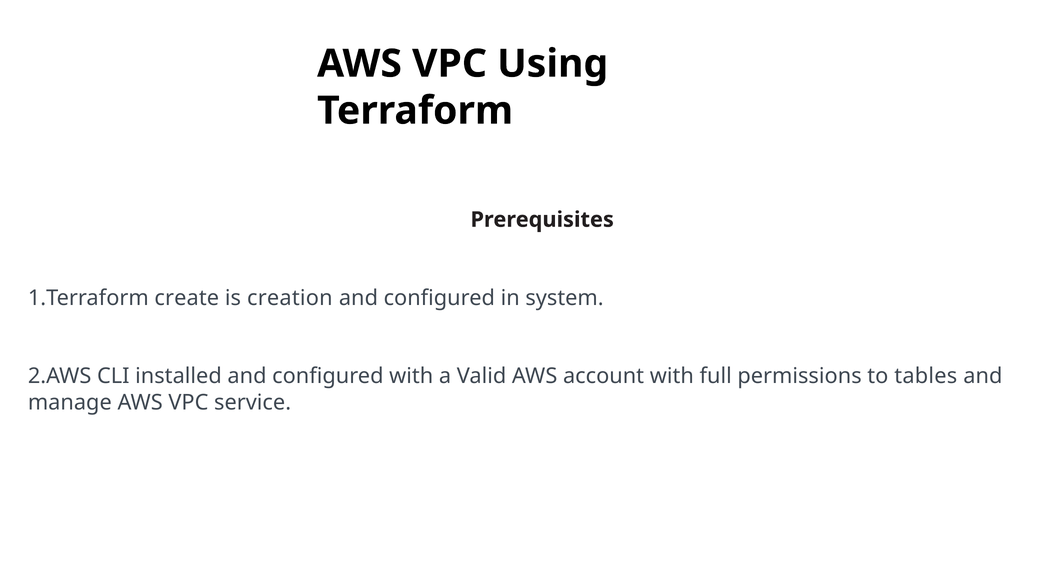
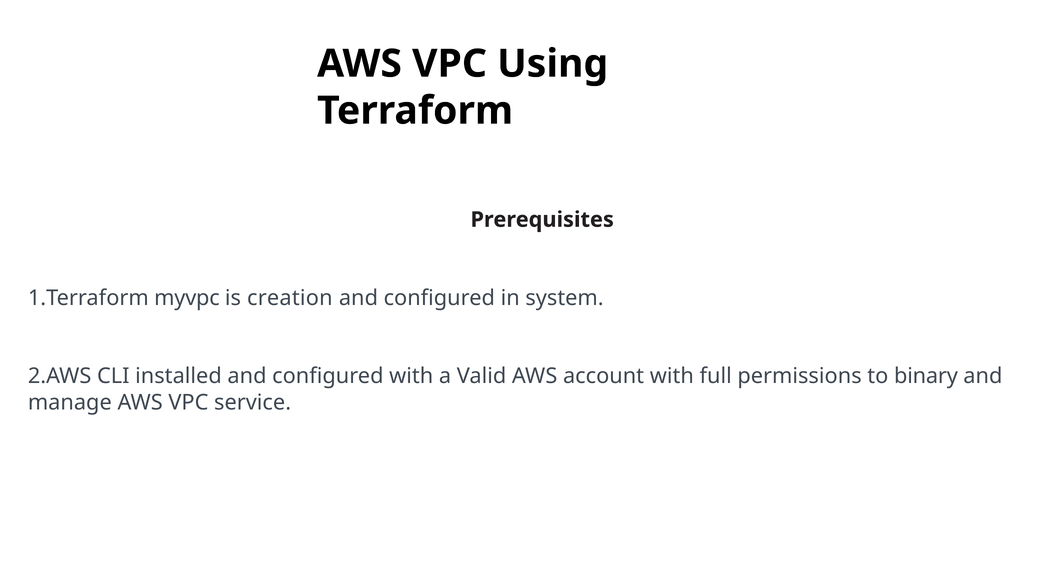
create: create -> myvpc
tables: tables -> binary
